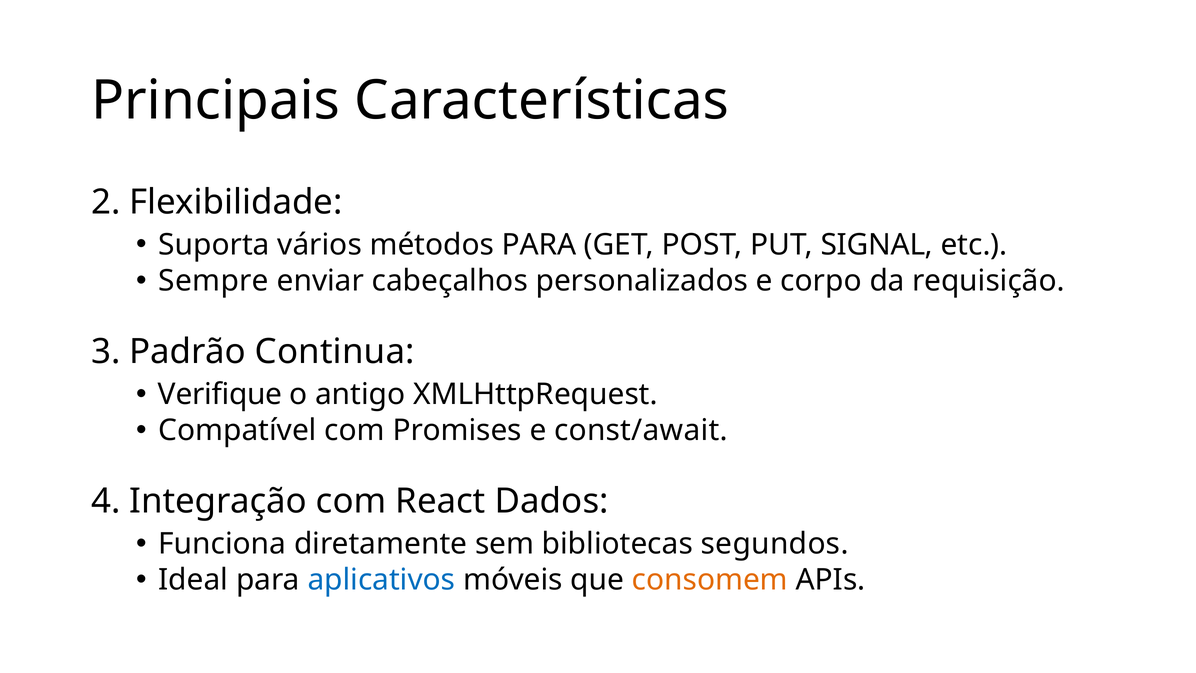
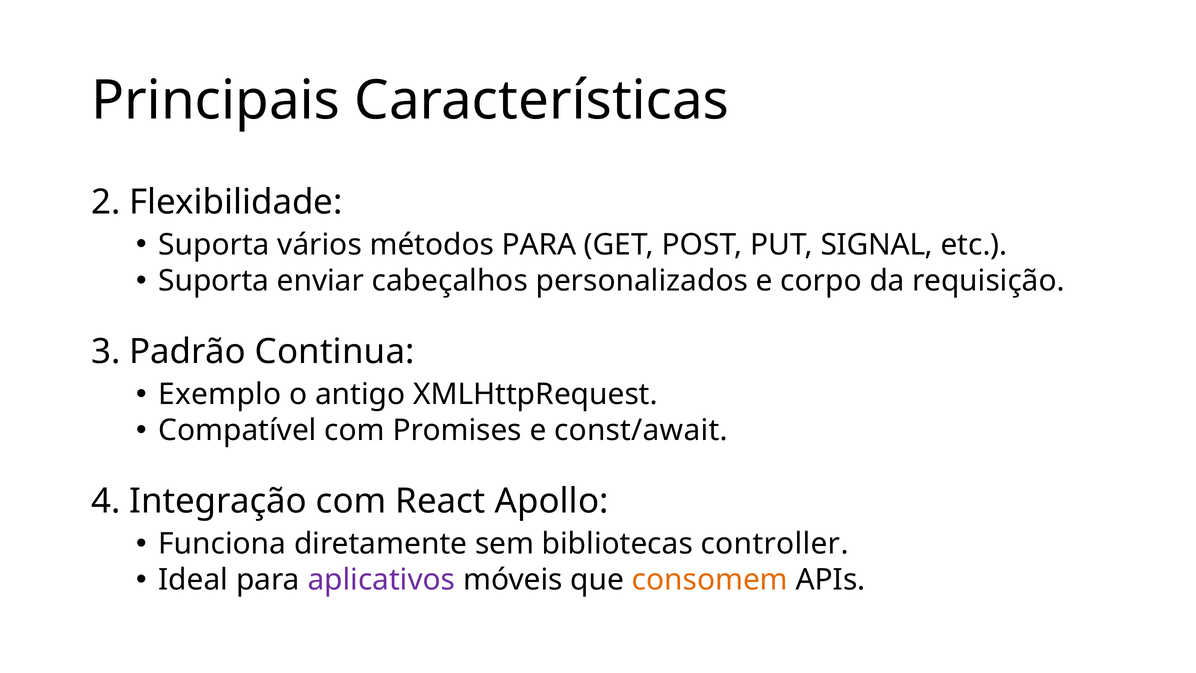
Sempre at (214, 281): Sempre -> Suporta
Verifique: Verifique -> Exemplo
Dados: Dados -> Apollo
segundos: segundos -> controller
aplicativos colour: blue -> purple
